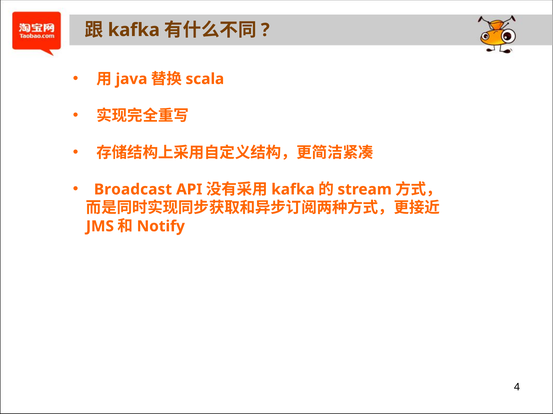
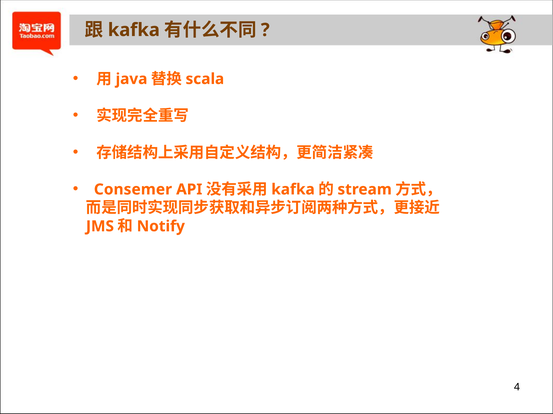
Broadcast: Broadcast -> Consemer
